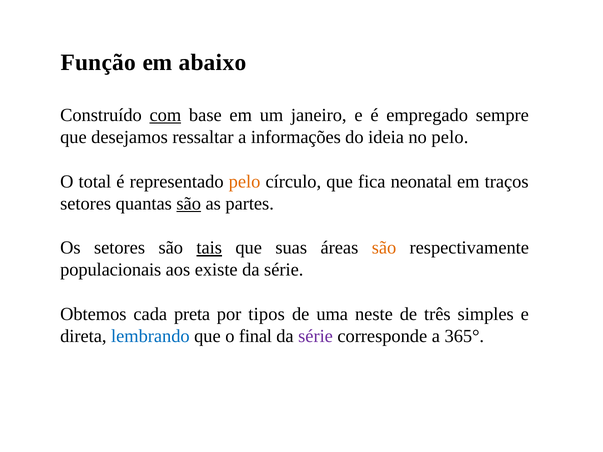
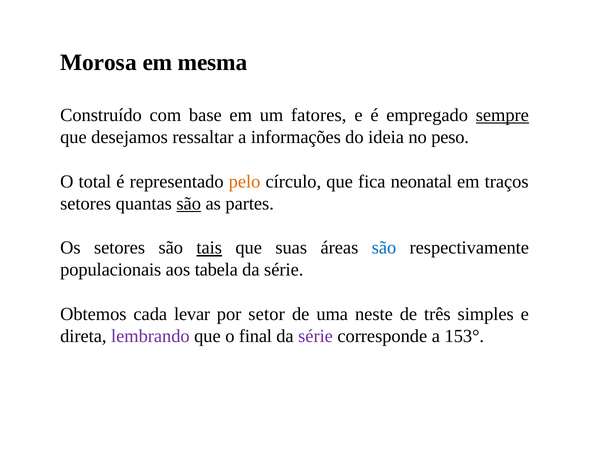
Função: Função -> Morosa
abaixo: abaixo -> mesma
com underline: present -> none
janeiro: janeiro -> fatores
sempre underline: none -> present
no pelo: pelo -> peso
são at (384, 248) colour: orange -> blue
existe: existe -> tabela
preta: preta -> levar
tipos: tipos -> setor
lembrando colour: blue -> purple
365°: 365° -> 153°
